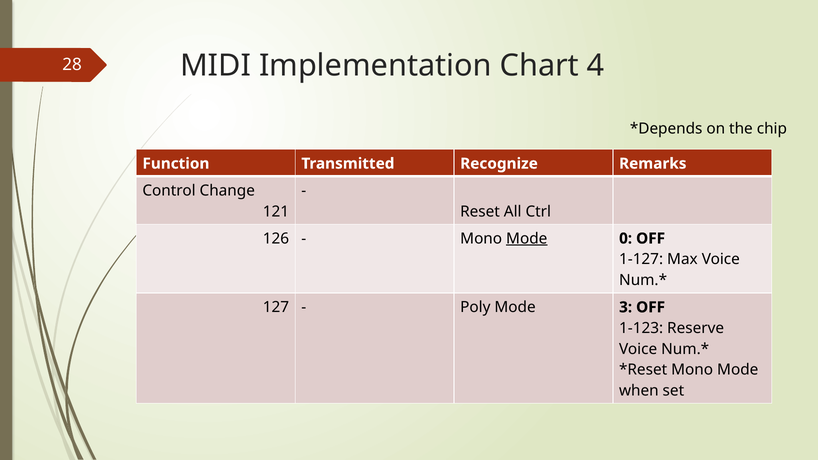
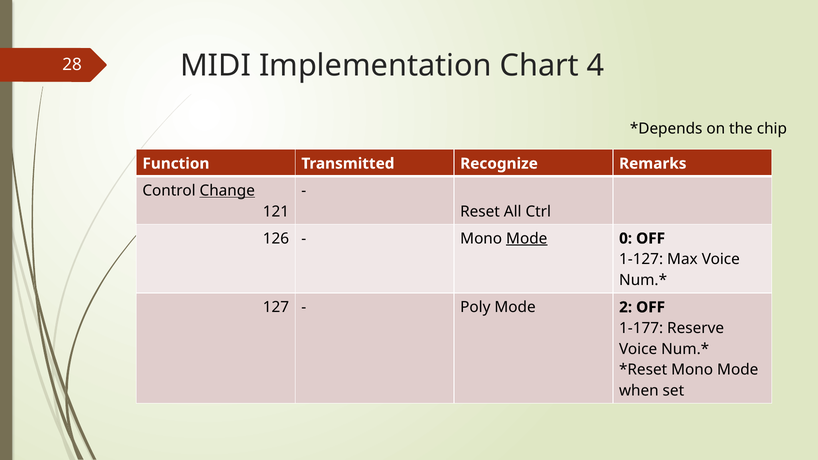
Change underline: none -> present
3: 3 -> 2
1-123: 1-123 -> 1-177
